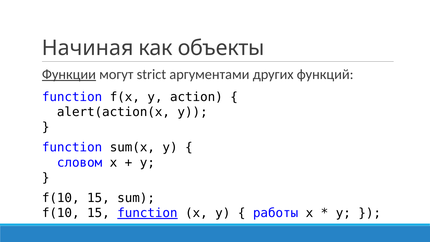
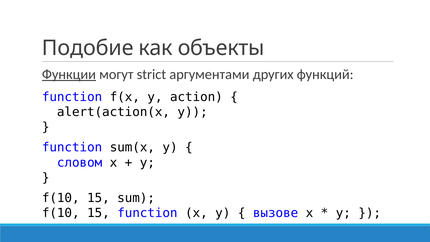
Начиная: Начиная -> Подобие
function at (147, 213) underline: present -> none
работы: работы -> вызове
